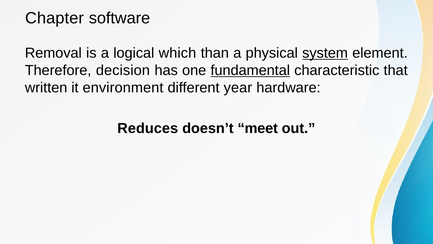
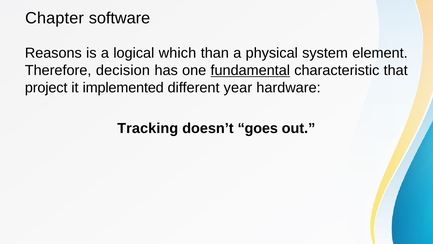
Removal: Removal -> Reasons
system underline: present -> none
written: written -> project
environment: environment -> implemented
Reduces: Reduces -> Tracking
meet: meet -> goes
